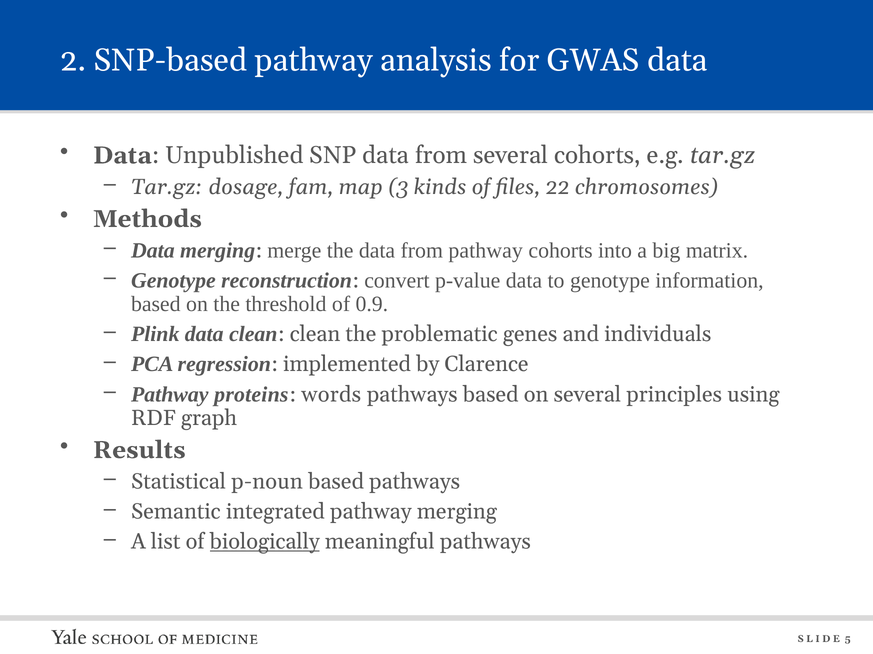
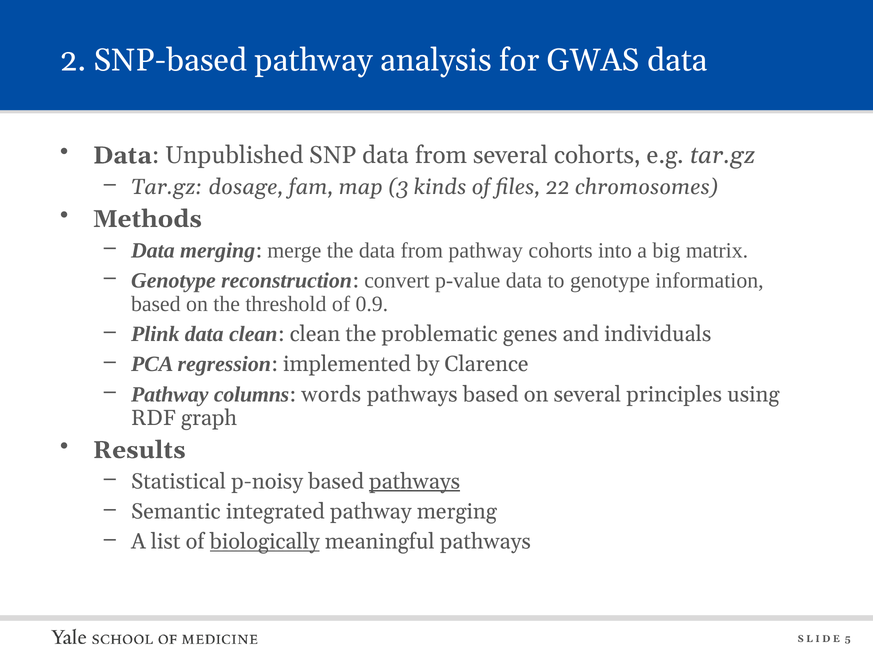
proteins: proteins -> columns
p-noun: p-noun -> p-noisy
pathways at (415, 482) underline: none -> present
